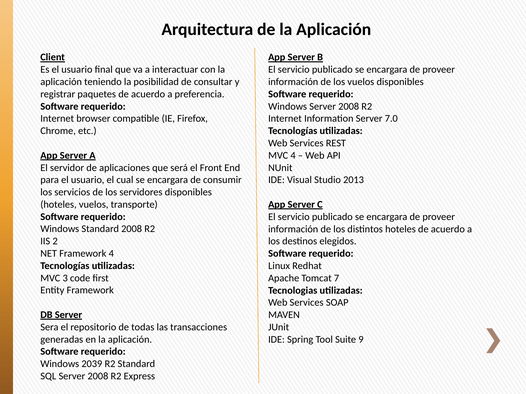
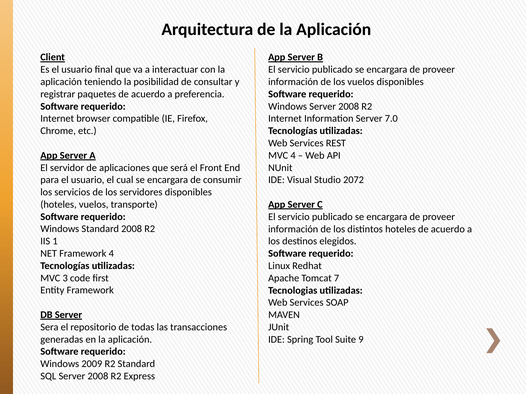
2013: 2013 -> 2072
2: 2 -> 1
2039: 2039 -> 2009
